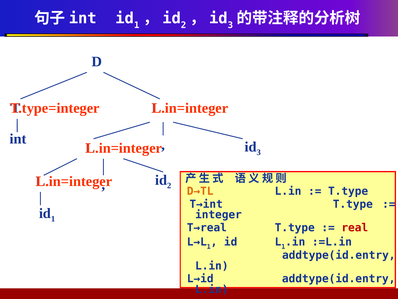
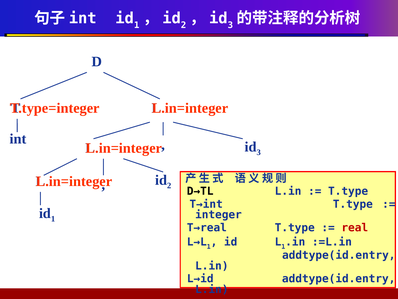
D→TL colour: orange -> black
